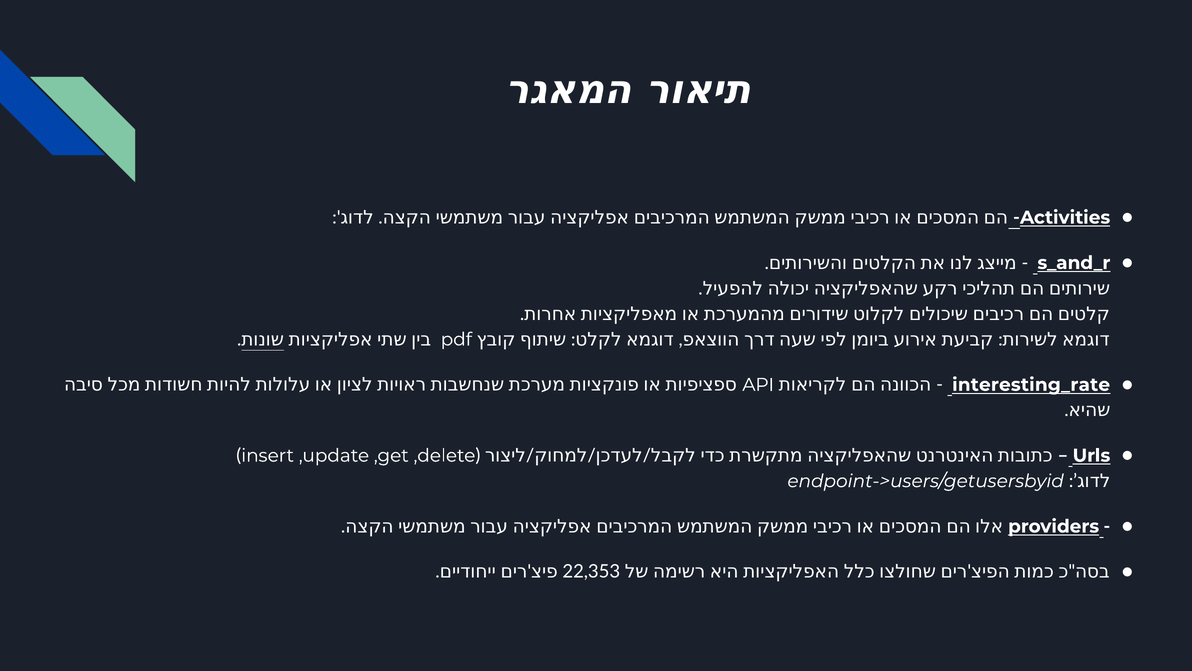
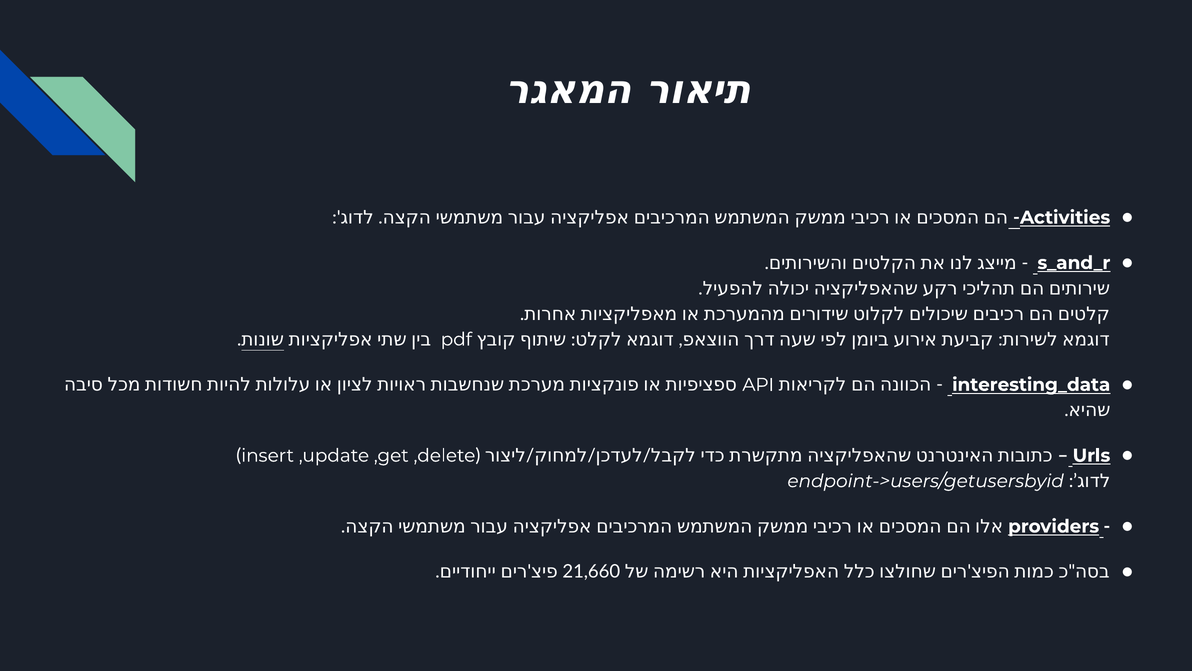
interesting_rate: interesting_rate -> interesting_data
22,353: 22,353 -> 21,660
